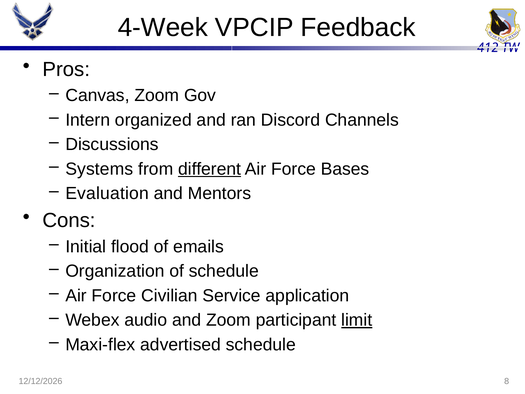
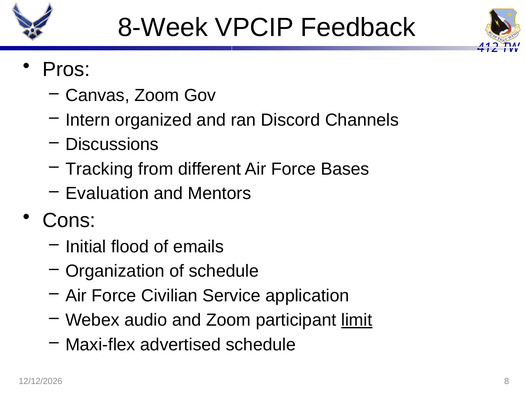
4-Week: 4-Week -> 8-Week
Systems: Systems -> Tracking
different underline: present -> none
